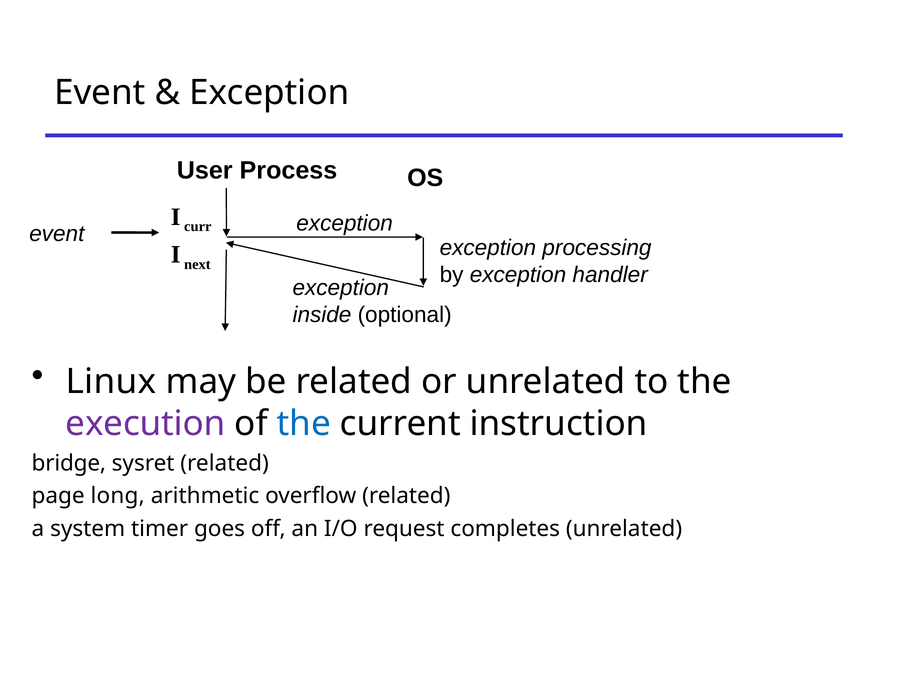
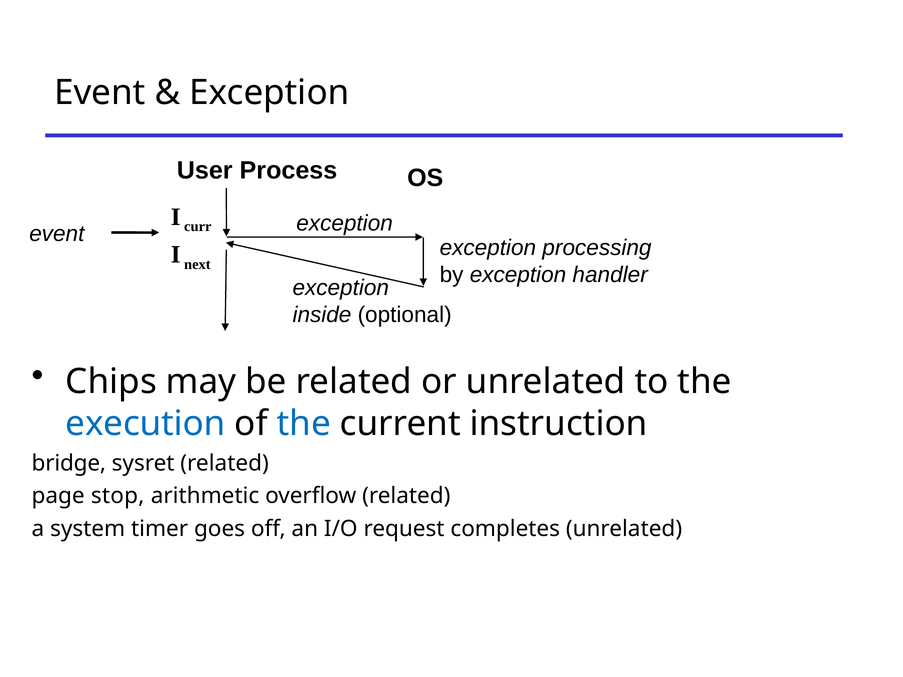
Linux: Linux -> Chips
execution colour: purple -> blue
long: long -> stop
